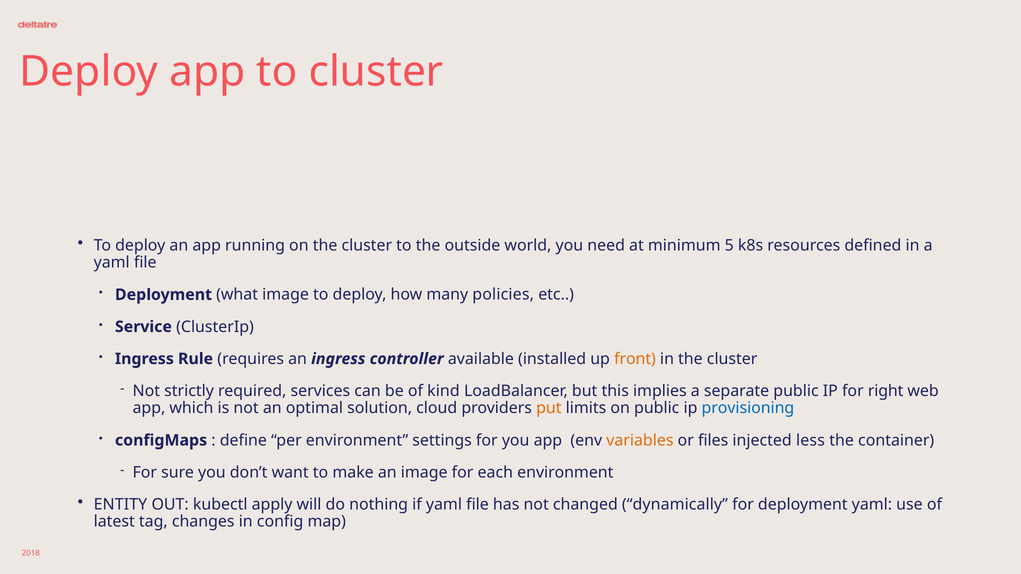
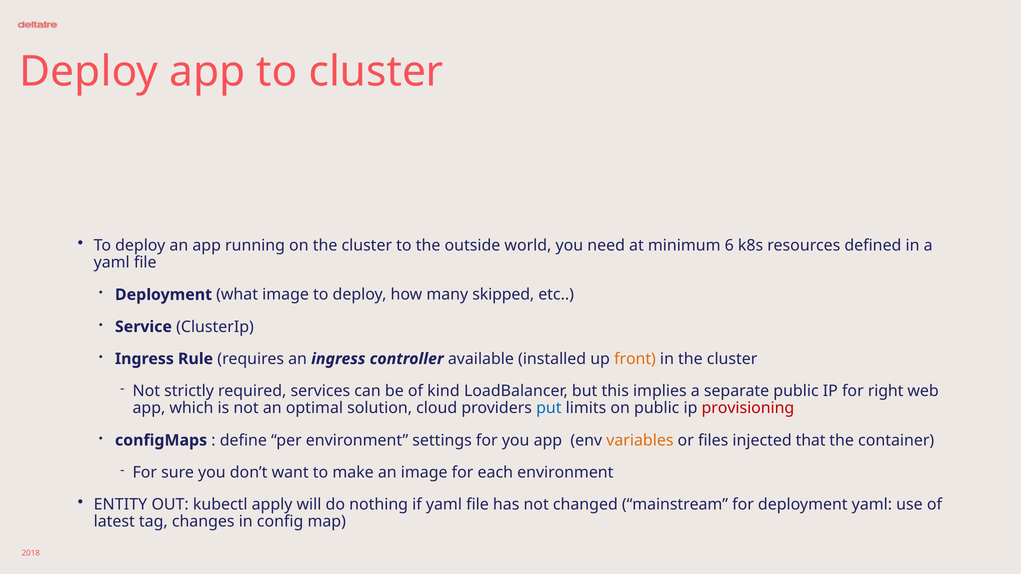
5: 5 -> 6
policies: policies -> skipped
put colour: orange -> blue
provisioning colour: blue -> red
less: less -> that
dynamically: dynamically -> mainstream
